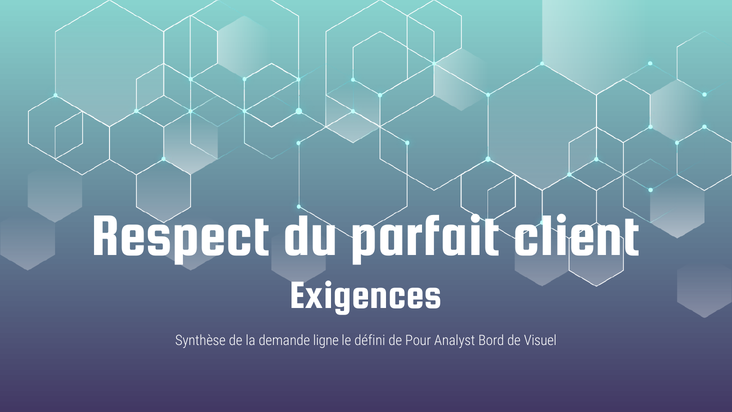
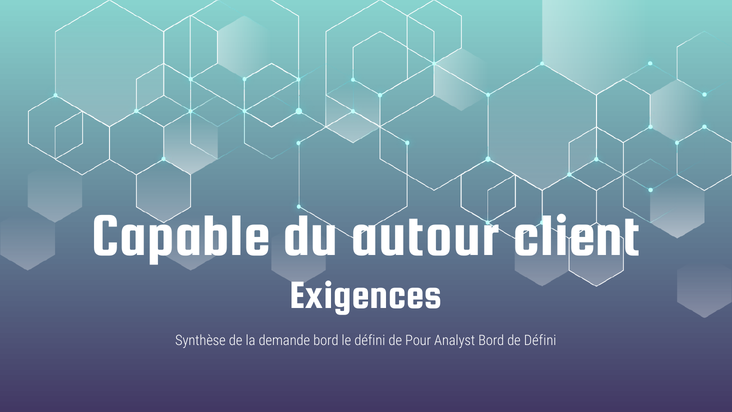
Respect: Respect -> Capable
parfait: parfait -> autour
demande ligne: ligne -> bord
de Visuel: Visuel -> Défini
